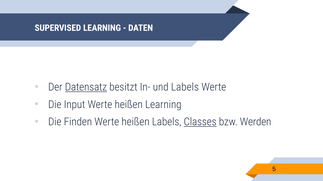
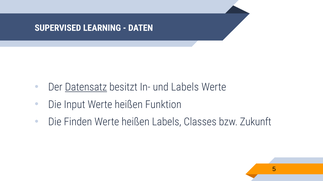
heißen Learning: Learning -> Funktion
Classes underline: present -> none
Werden: Werden -> Zukunft
